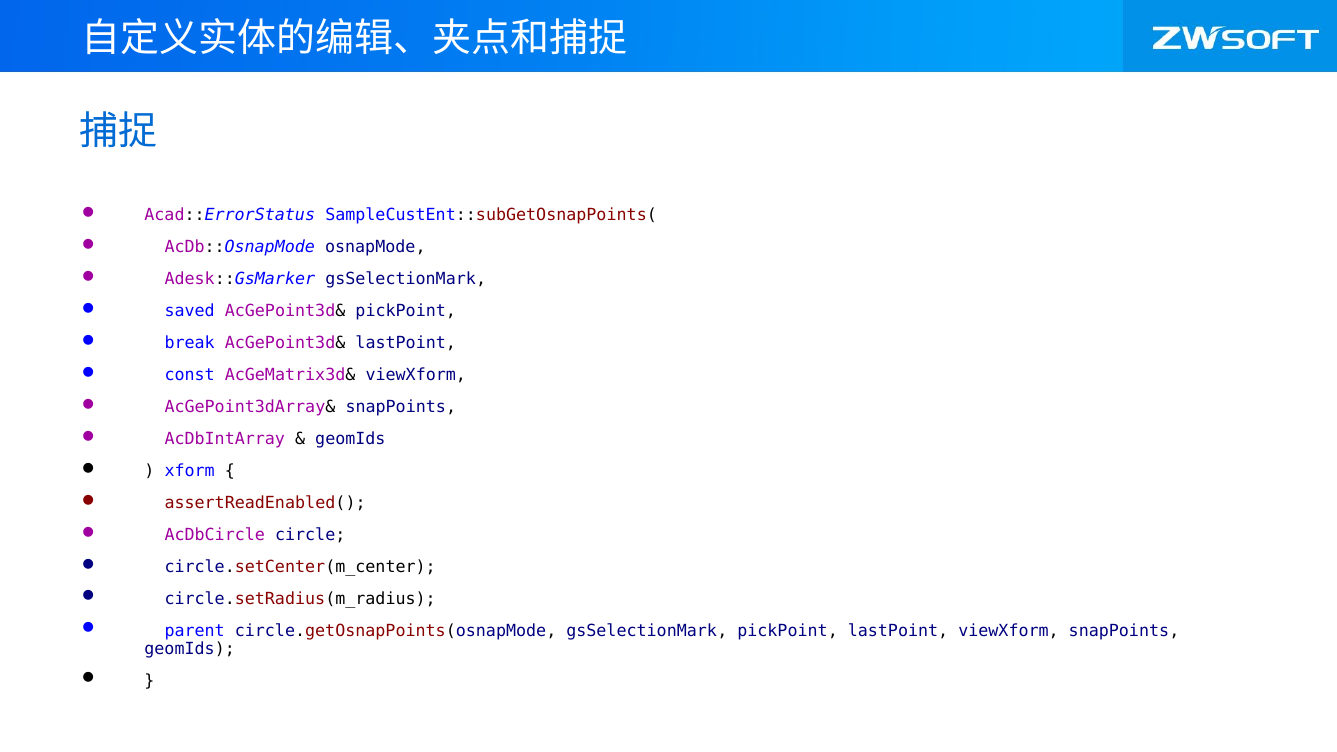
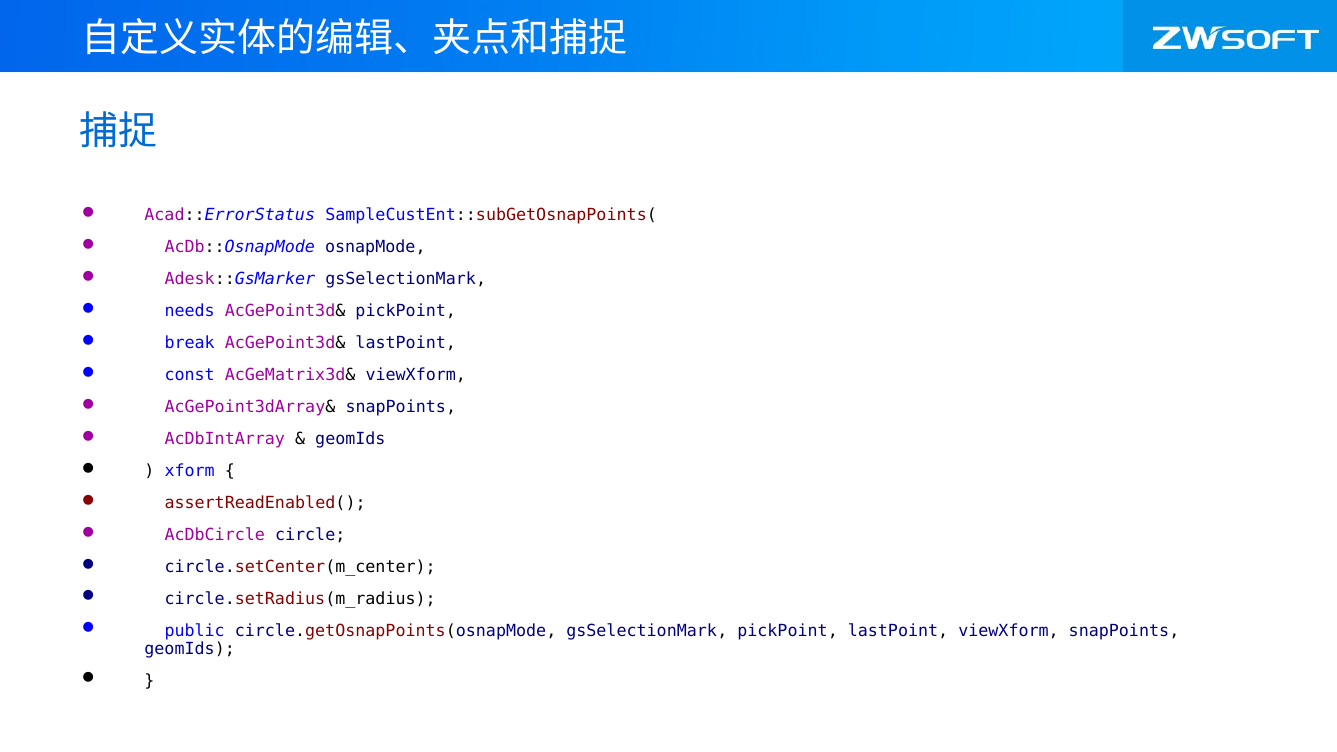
saved: saved -> needs
parent: parent -> public
